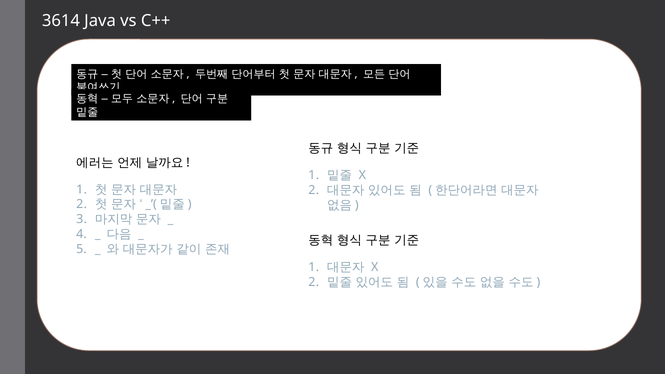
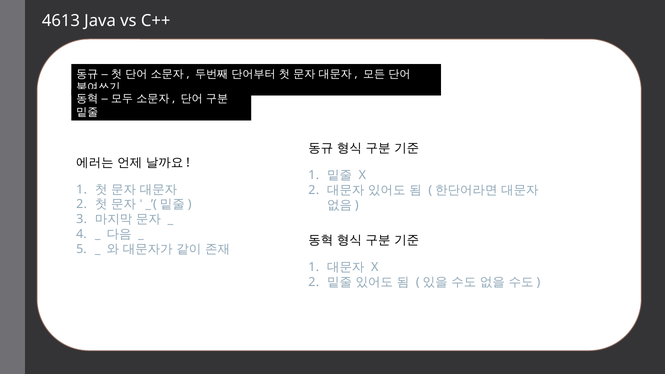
3614: 3614 -> 4613
